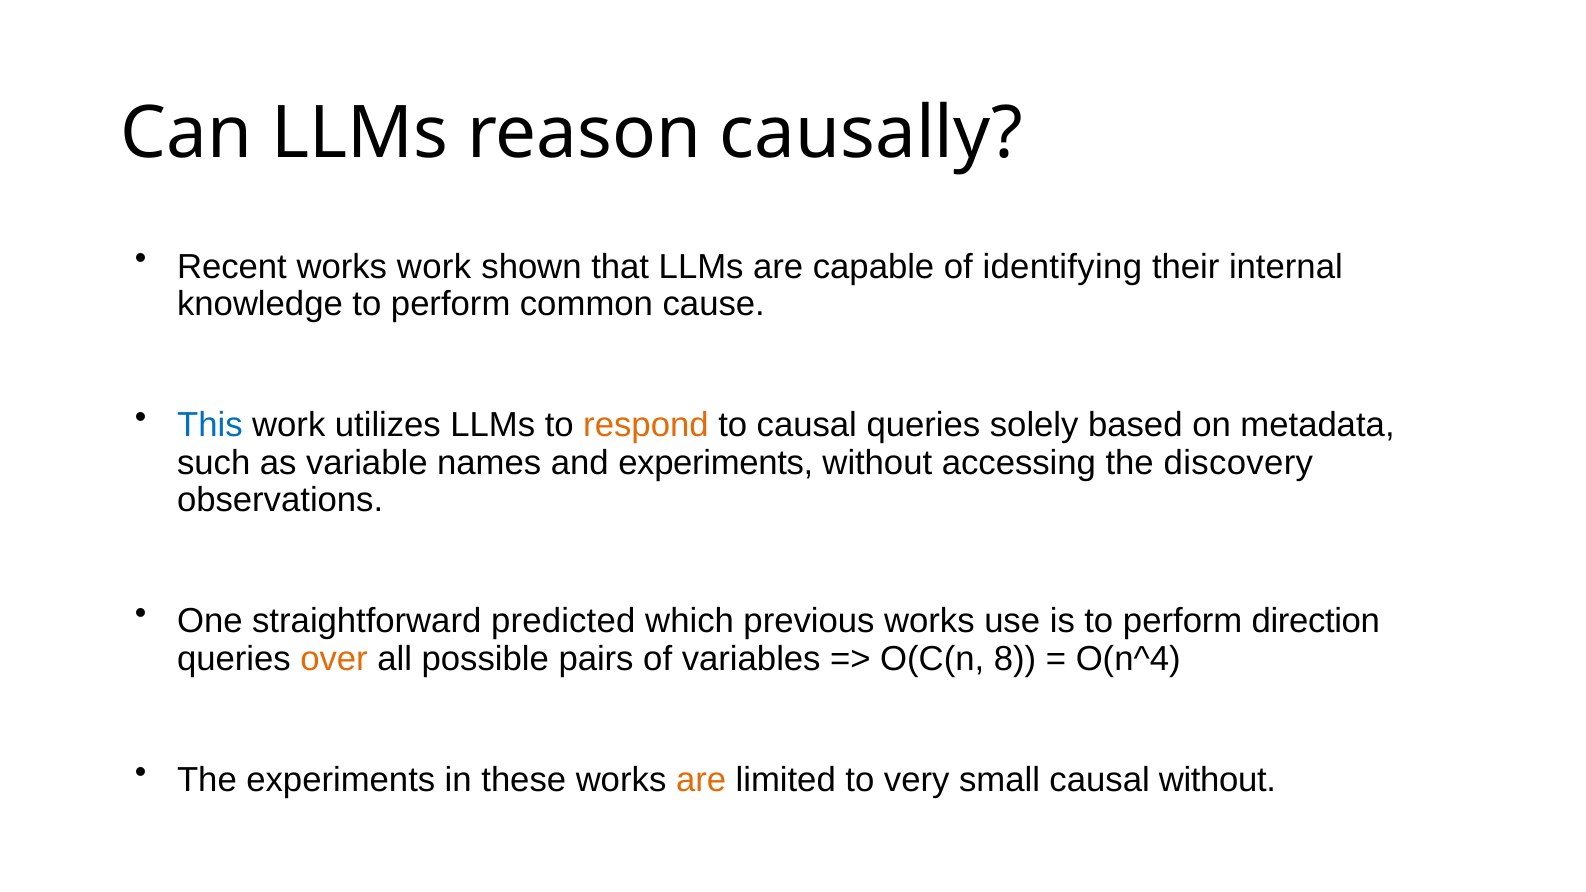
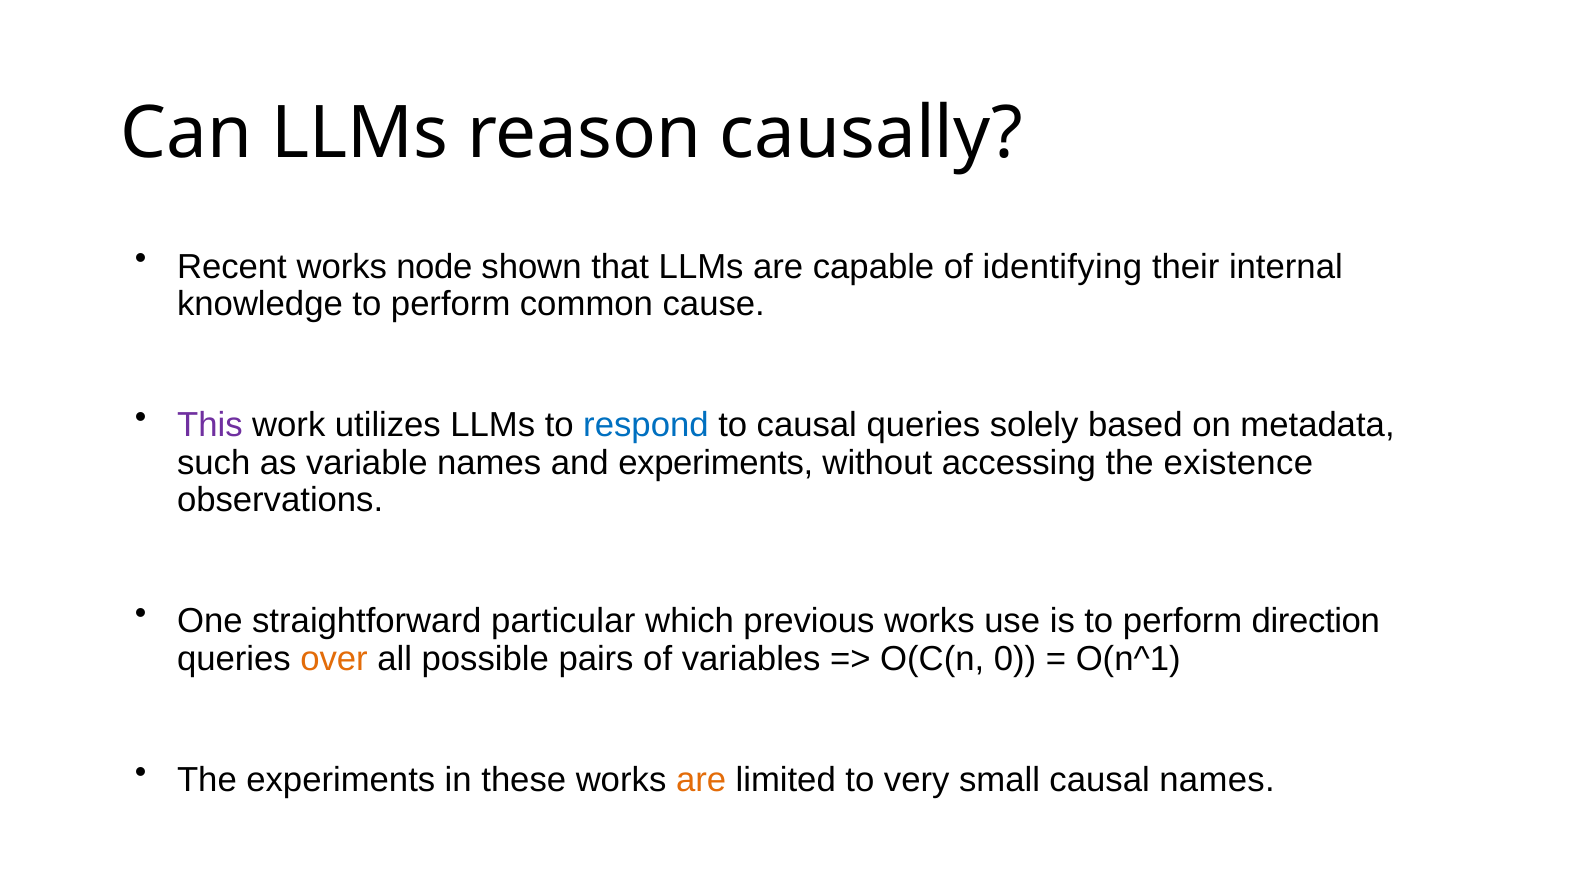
works work: work -> node
This colour: blue -> purple
respond colour: orange -> blue
discovery: discovery -> existence
predicted: predicted -> particular
8: 8 -> 0
O(n^4: O(n^4 -> O(n^1
causal without: without -> names
